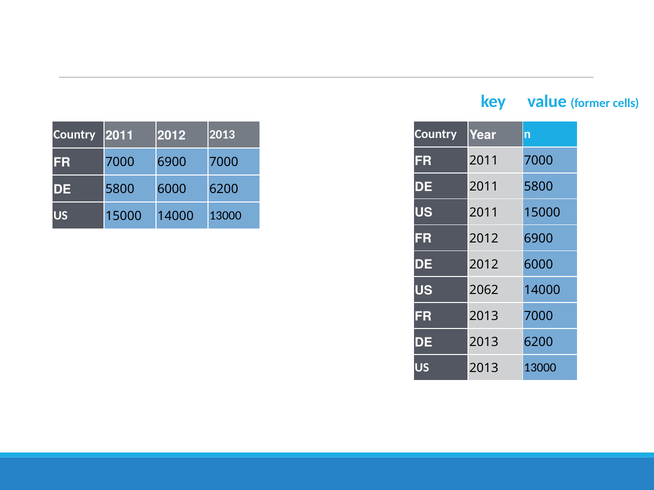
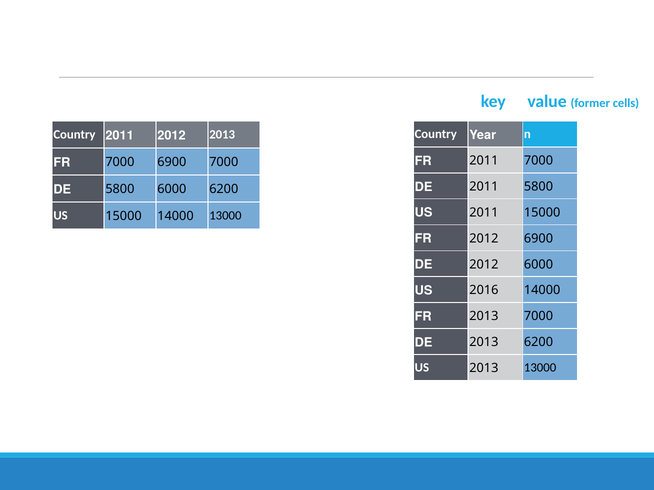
2062: 2062 -> 2016
